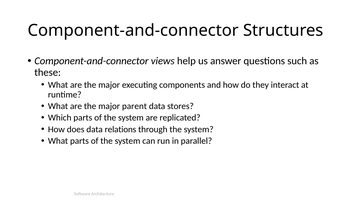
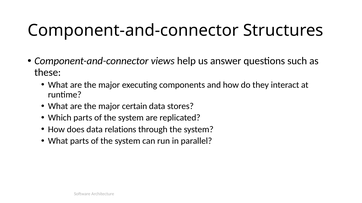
parent: parent -> certain
